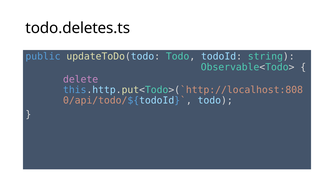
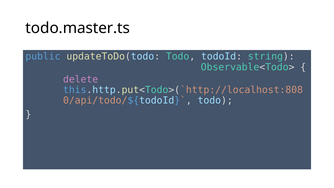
todo.deletes.ts: todo.deletes.ts -> todo.master.ts
